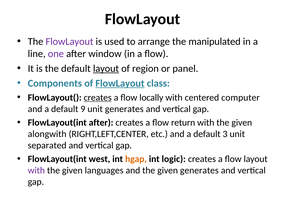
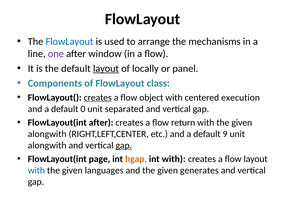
FlowLayout at (69, 42) colour: purple -> blue
manipulated: manipulated -> mechanisms
region: region -> locally
FlowLayout at (120, 84) underline: present -> none
locally: locally -> object
computer: computer -> execution
9: 9 -> 0
unit generates: generates -> separated
3: 3 -> 9
separated at (47, 146): separated -> alongwith
gap at (124, 146) underline: none -> present
west: west -> page
int logic: logic -> with
with at (36, 171) colour: purple -> blue
